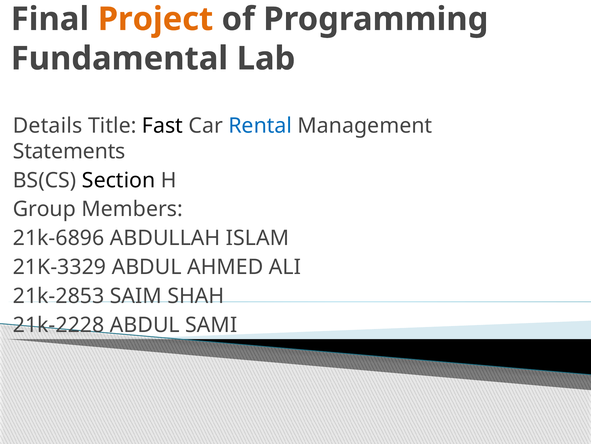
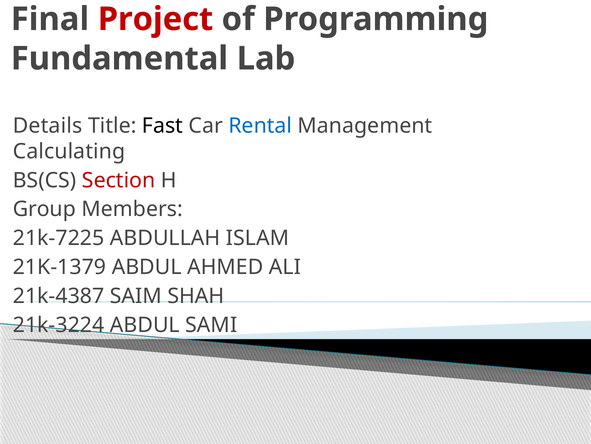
Project colour: orange -> red
Statements: Statements -> Calculating
Section colour: black -> red
21k-6896: 21k-6896 -> 21k-7225
21K-3329: 21K-3329 -> 21K-1379
21k-2853: 21k-2853 -> 21k-4387
21k-2228: 21k-2228 -> 21k-3224
